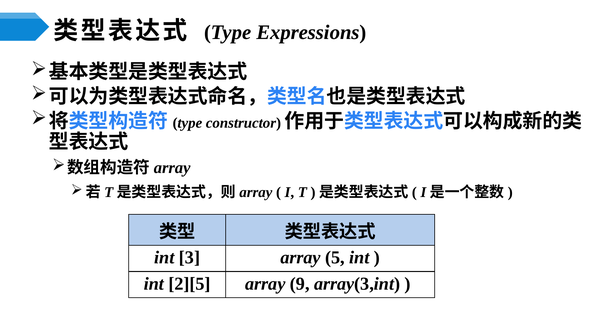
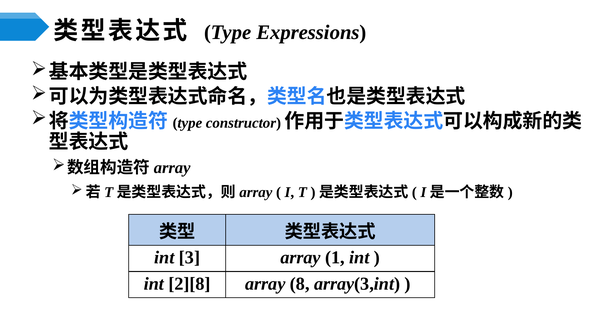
5: 5 -> 1
2][5: 2][5 -> 2][8
9: 9 -> 8
